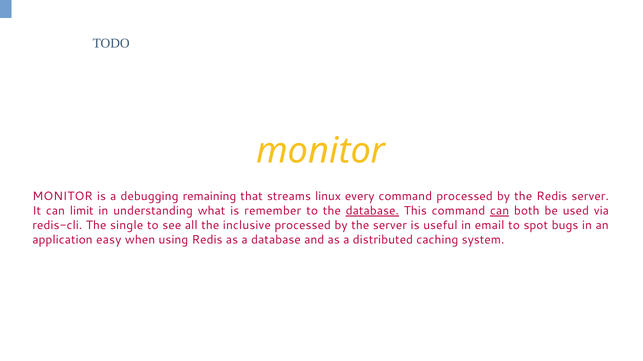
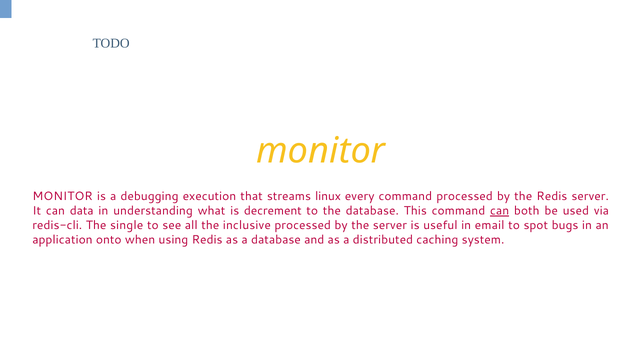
remaining: remaining -> execution
limit: limit -> data
remember: remember -> decrement
database at (372, 211) underline: present -> none
easy: easy -> onto
